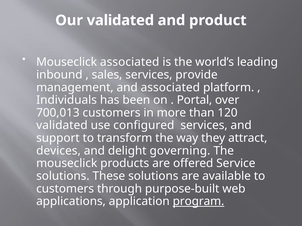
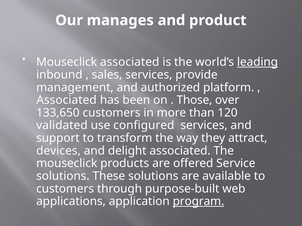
Our validated: validated -> manages
leading underline: none -> present
and associated: associated -> authorized
Individuals at (67, 100): Individuals -> Associated
Portal: Portal -> Those
700,013: 700,013 -> 133,650
delight governing: governing -> associated
